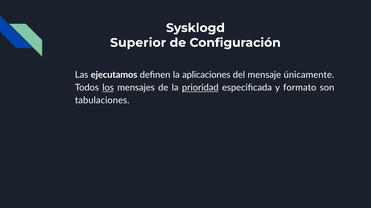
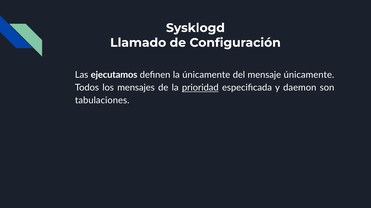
Superior: Superior -> Llamado
la aplicaciones: aplicaciones -> únicamente
los underline: present -> none
formato: formato -> daemon
